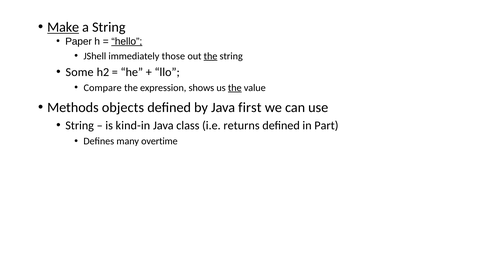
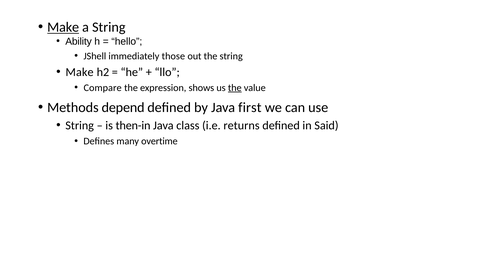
Paper: Paper -> Ability
hello underline: present -> none
the at (211, 56) underline: present -> none
Some at (80, 72): Some -> Make
objects: objects -> depend
kind-in: kind-in -> then-in
Part: Part -> Said
